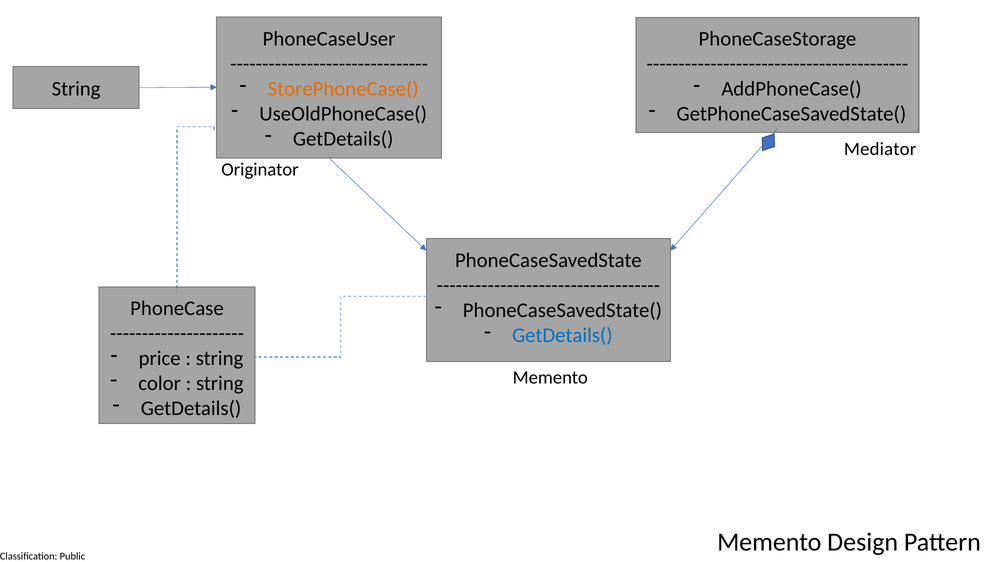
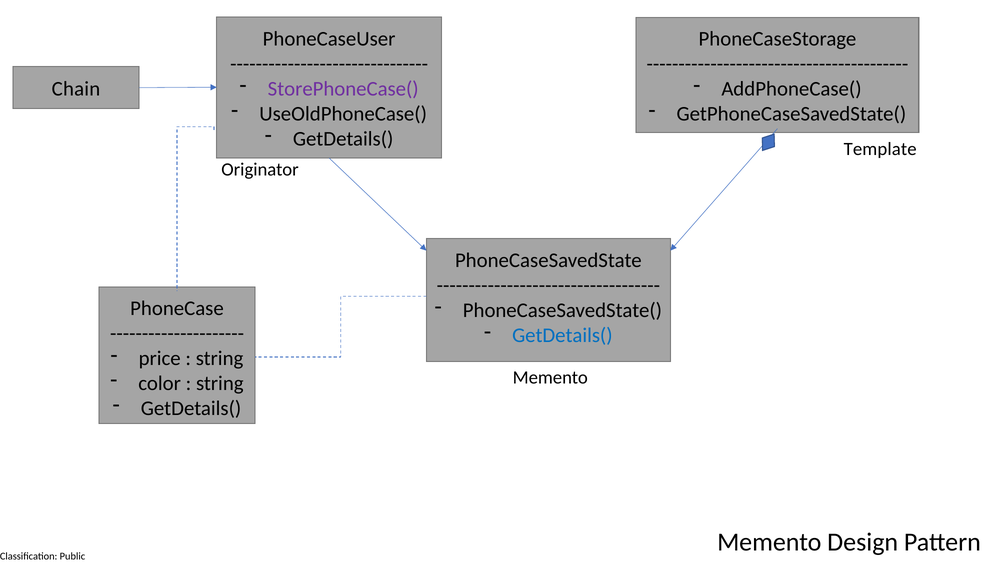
StorePhoneCase( colour: orange -> purple
String at (76, 89): String -> Chain
Mediator: Mediator -> Template
